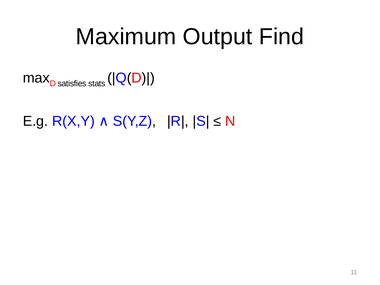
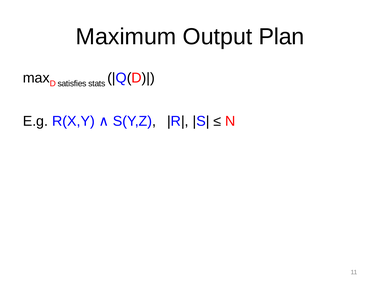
Find: Find -> Plan
